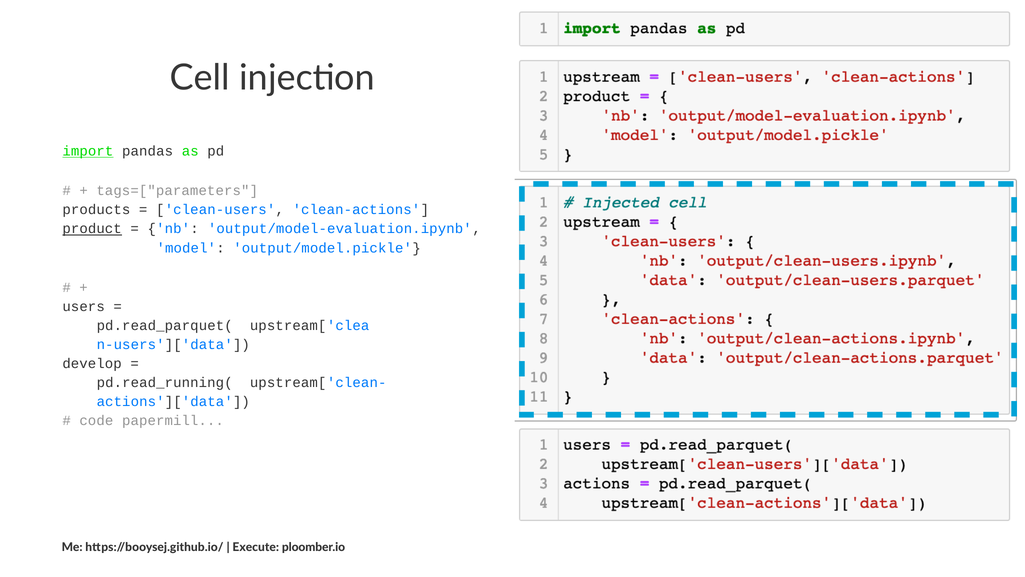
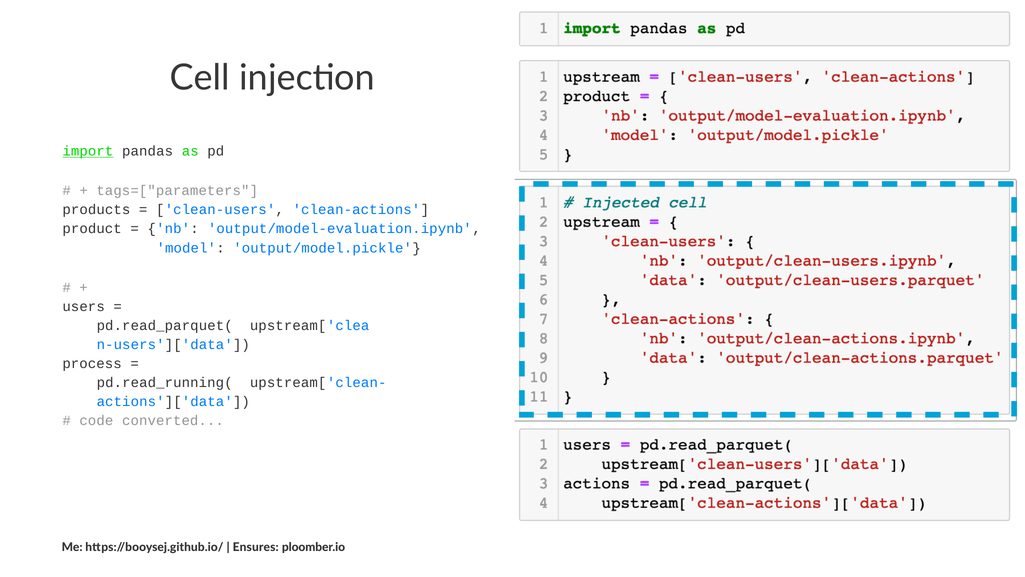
product underline: present -> none
develop: develop -> process
papermill: papermill -> converted
Execute: Execute -> Ensures
